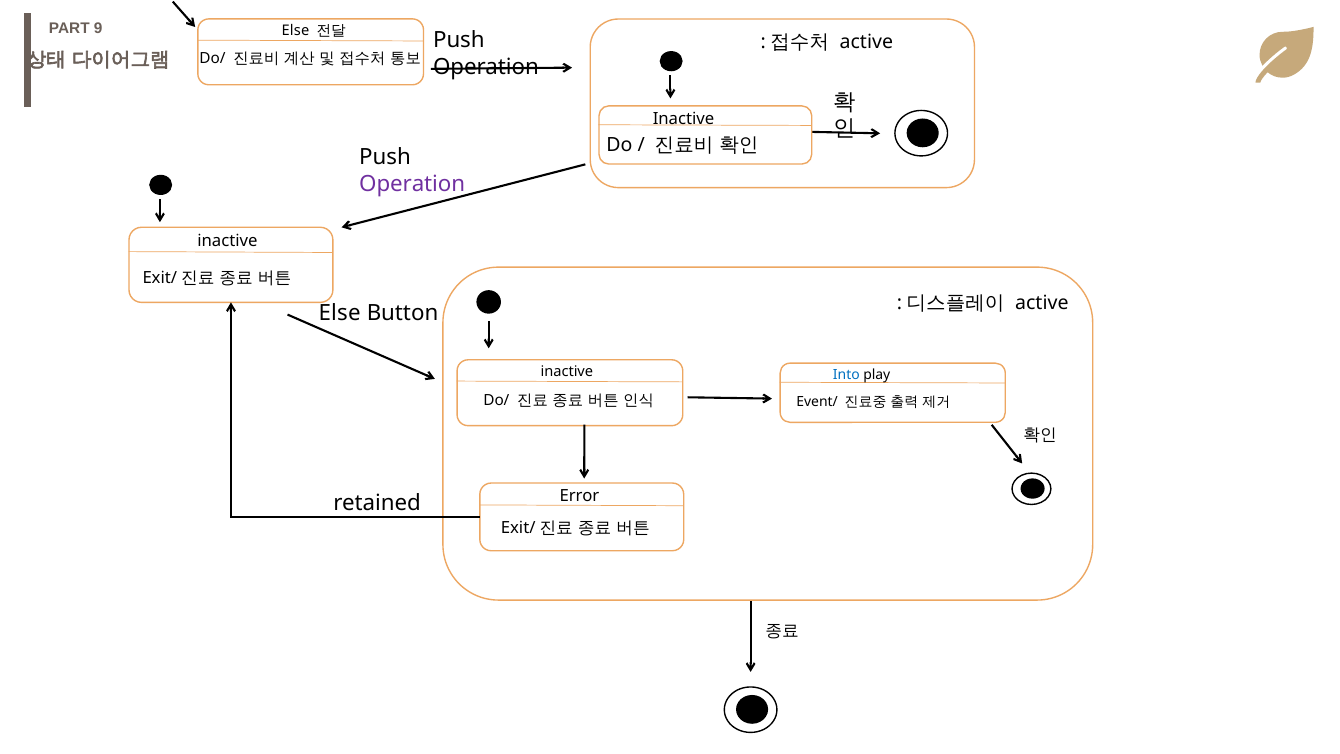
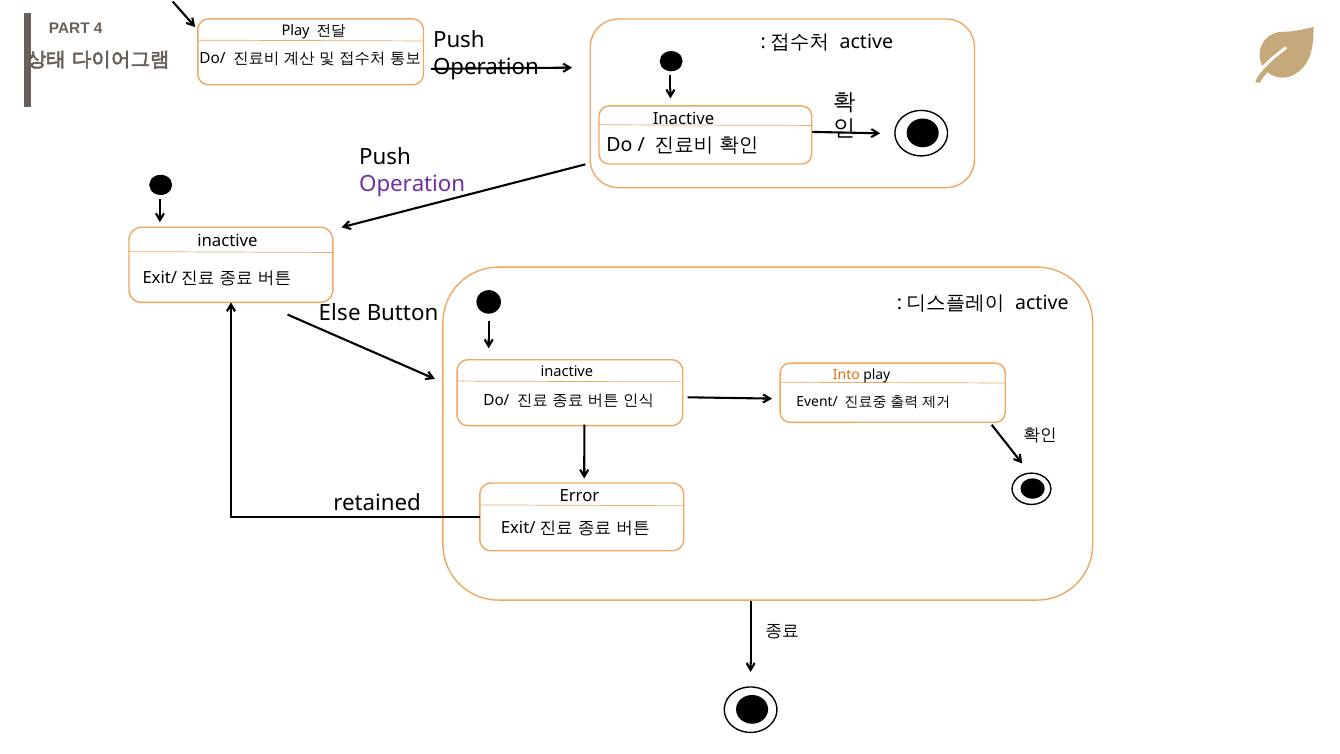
9: 9 -> 4
Else at (295, 31): Else -> Play
Into colour: blue -> orange
